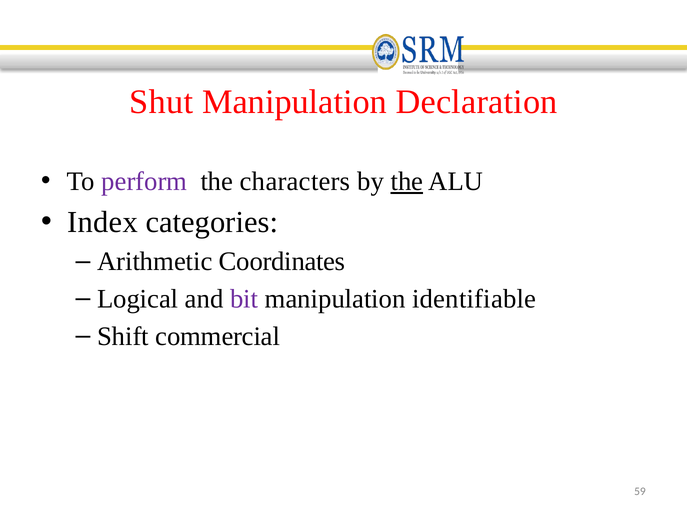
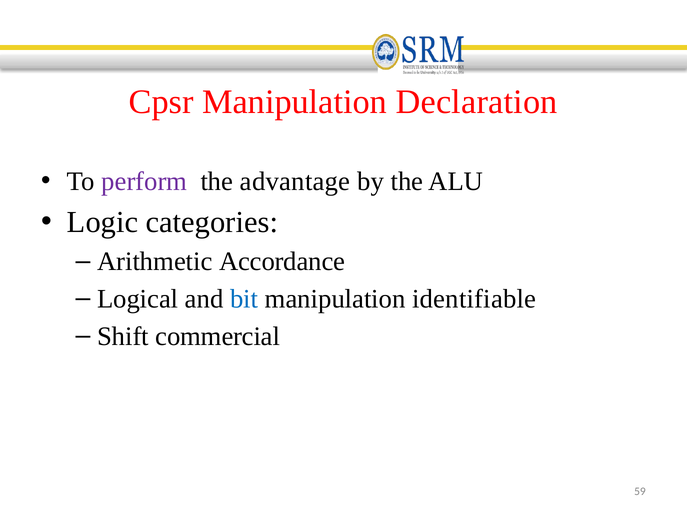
Shut: Shut -> Cpsr
characters: characters -> advantage
the at (407, 182) underline: present -> none
Index: Index -> Logic
Coordinates: Coordinates -> Accordance
bit colour: purple -> blue
